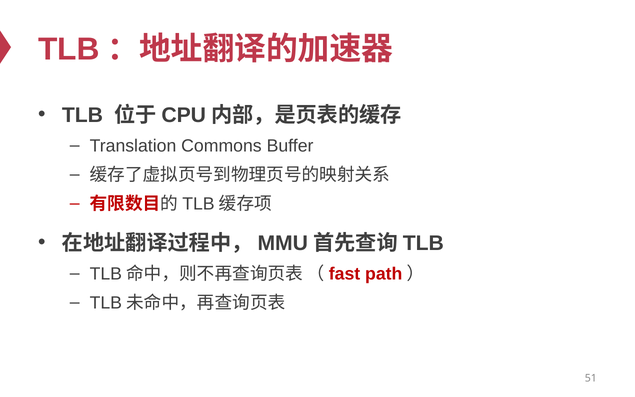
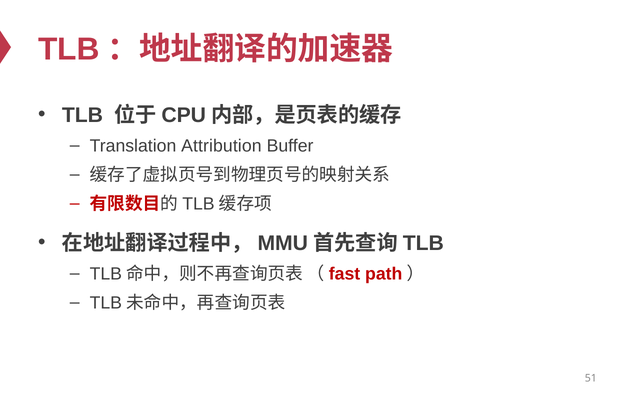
Commons: Commons -> Attribution
